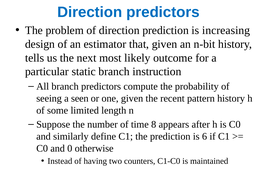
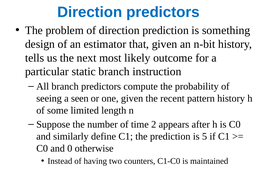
increasing: increasing -> something
8: 8 -> 2
6: 6 -> 5
